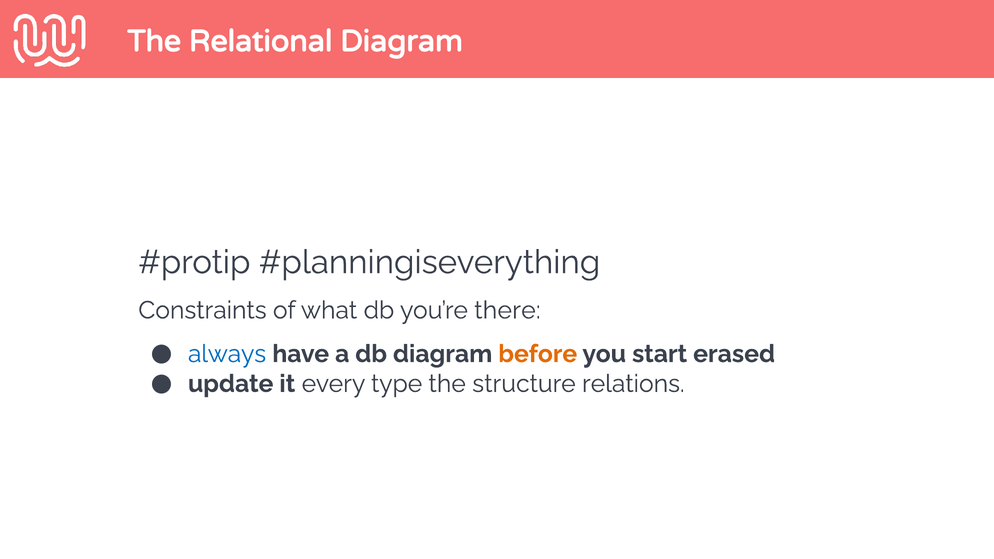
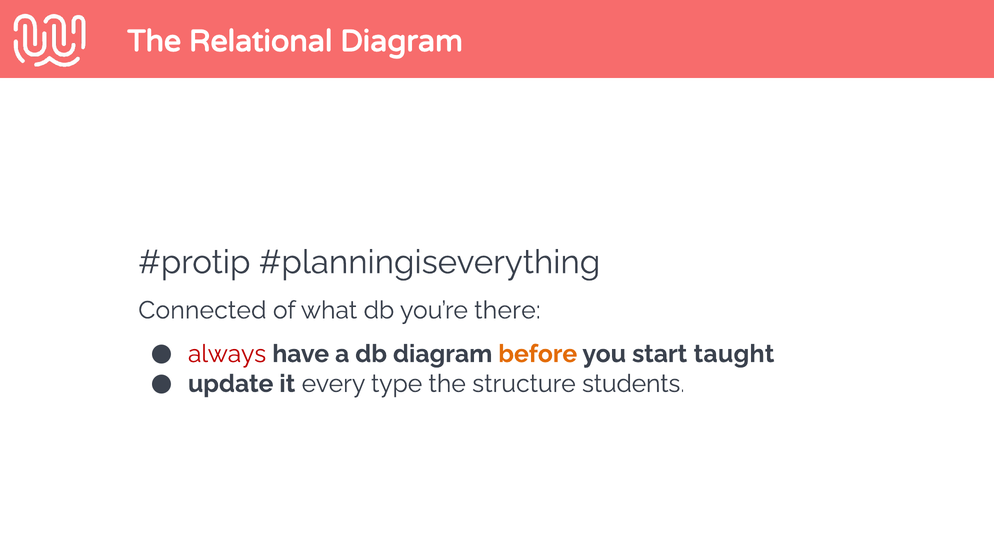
Constraints: Constraints -> Connected
always colour: blue -> red
erased: erased -> taught
relations: relations -> students
